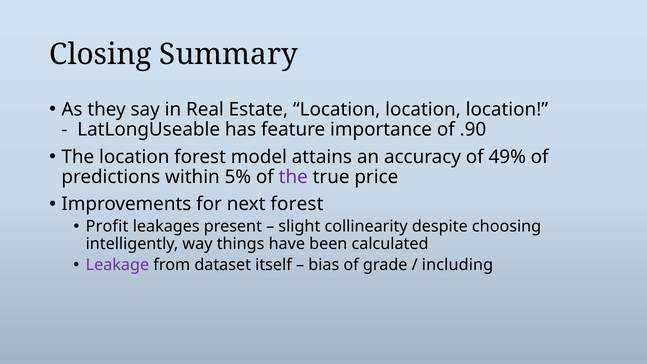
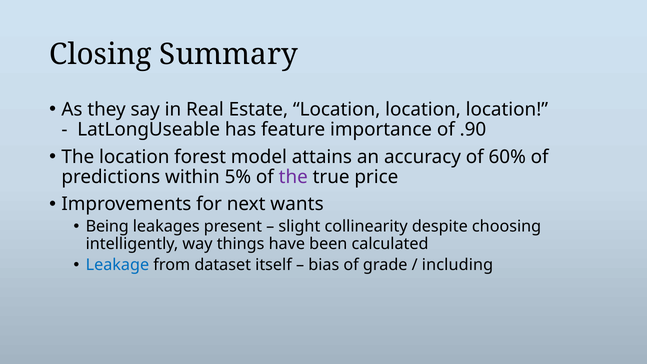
49%: 49% -> 60%
next forest: forest -> wants
Profit: Profit -> Being
Leakage colour: purple -> blue
